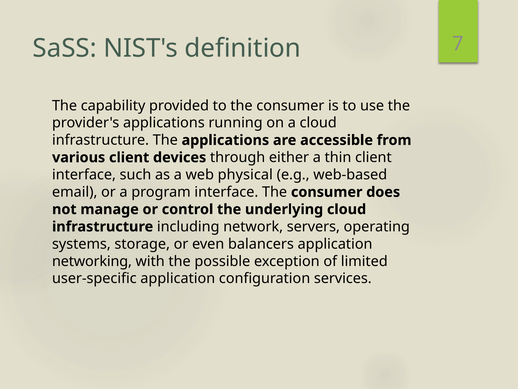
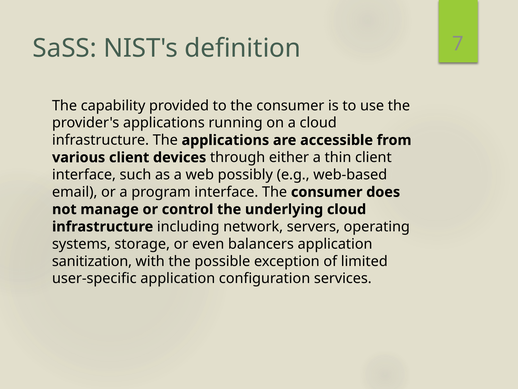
physical: physical -> possibly
networking: networking -> sanitization
